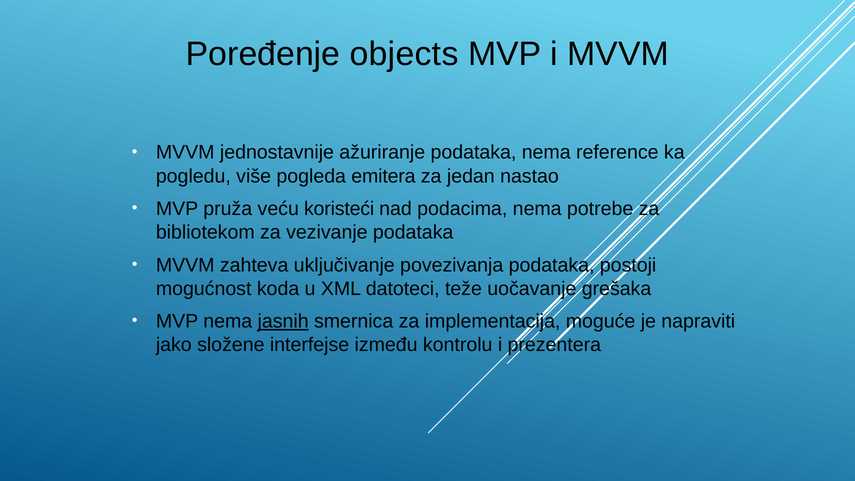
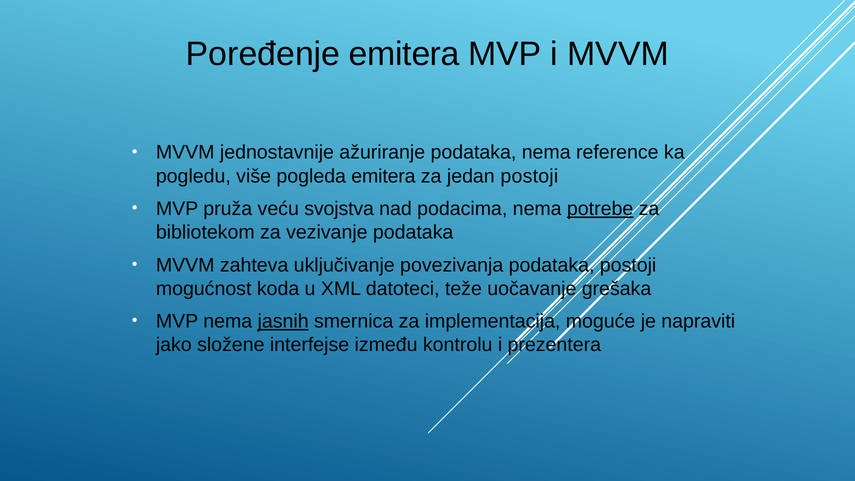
Poređenje objects: objects -> emitera
jedan nastao: nastao -> postoji
koristeći: koristeći -> svojstva
potrebe underline: none -> present
